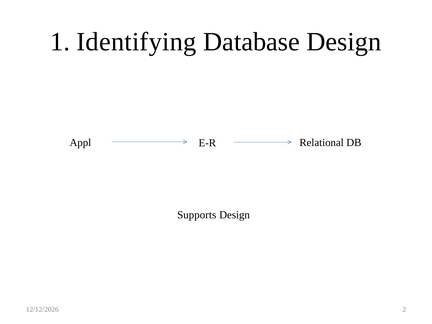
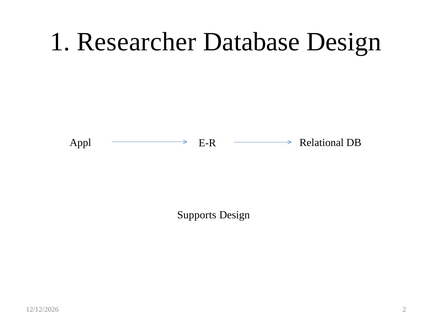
Identifying: Identifying -> Researcher
